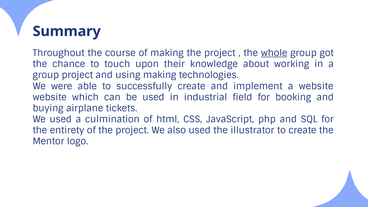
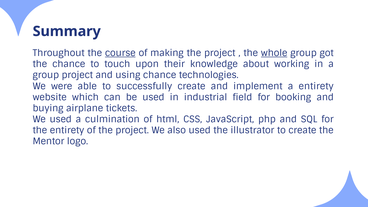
course underline: none -> present
using making: making -> chance
a website: website -> entirety
